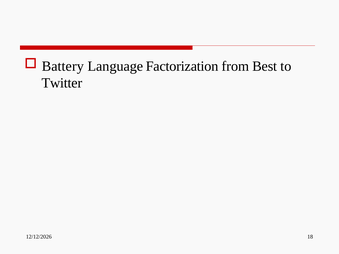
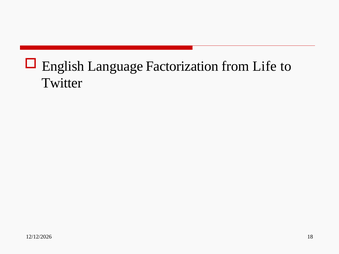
Battery: Battery -> English
Best: Best -> Life
